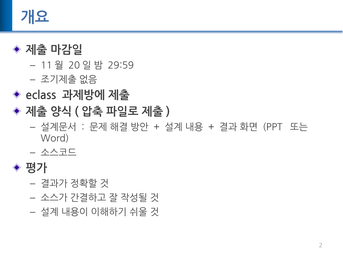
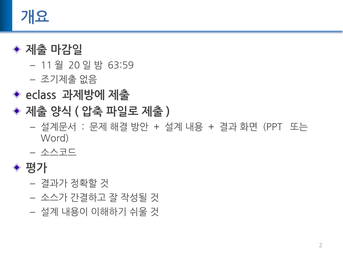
29:59: 29:59 -> 63:59
